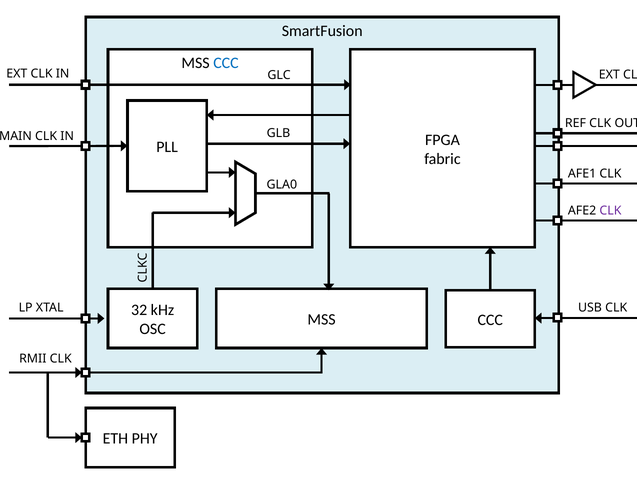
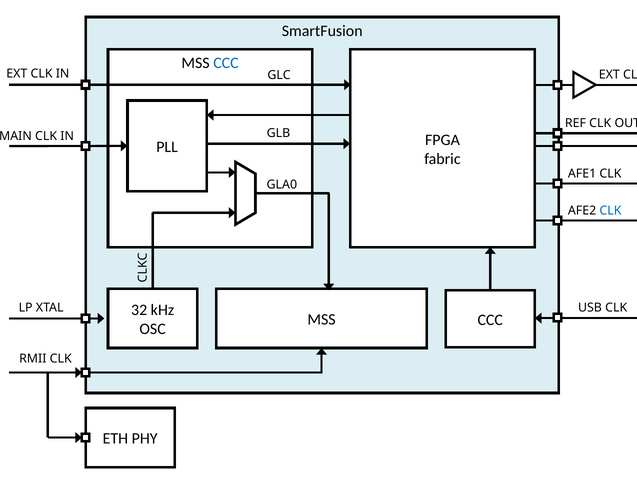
CLK at (610, 211) colour: purple -> blue
